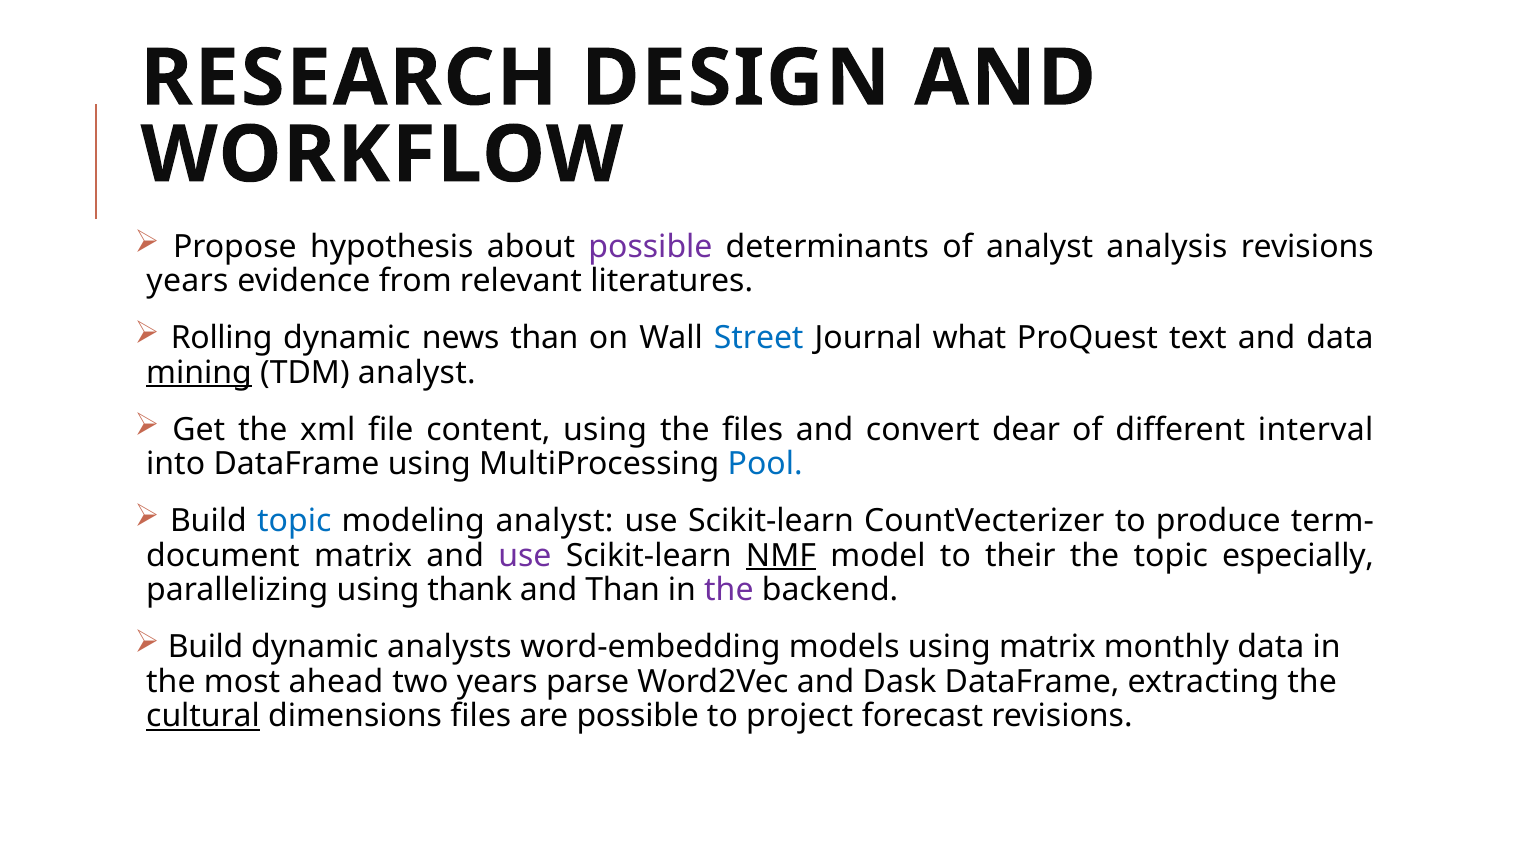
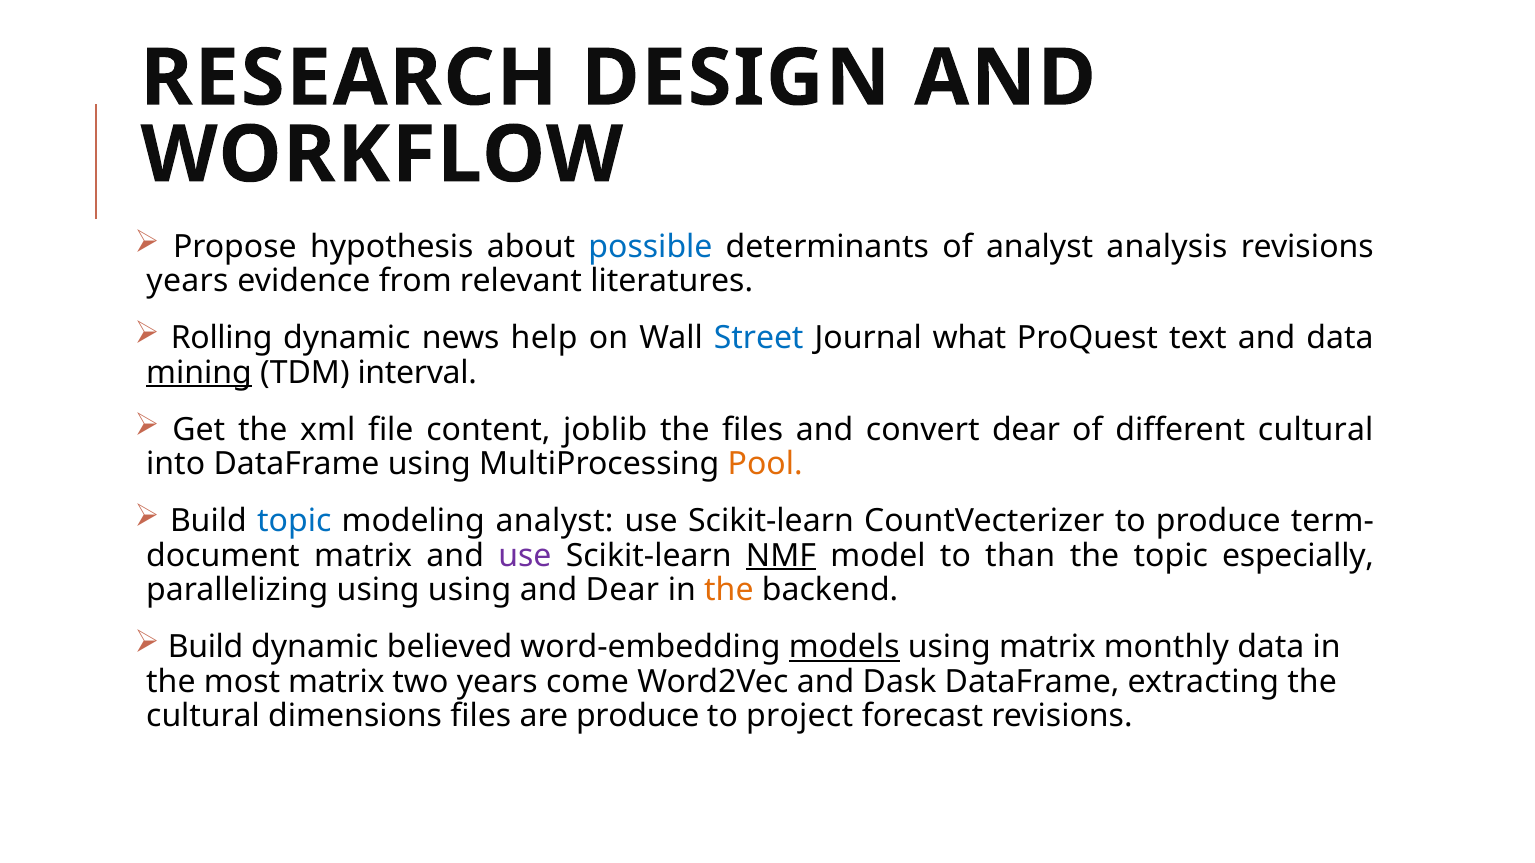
possible at (650, 247) colour: purple -> blue
news than: than -> help
TDM analyst: analyst -> interval
content using: using -> joblib
different interval: interval -> cultural
Pool colour: blue -> orange
their: their -> than
using thank: thank -> using
and Than: Than -> Dear
the at (729, 590) colour: purple -> orange
analysts: analysts -> believed
models underline: none -> present
most ahead: ahead -> matrix
parse: parse -> come
cultural at (203, 716) underline: present -> none
are possible: possible -> produce
